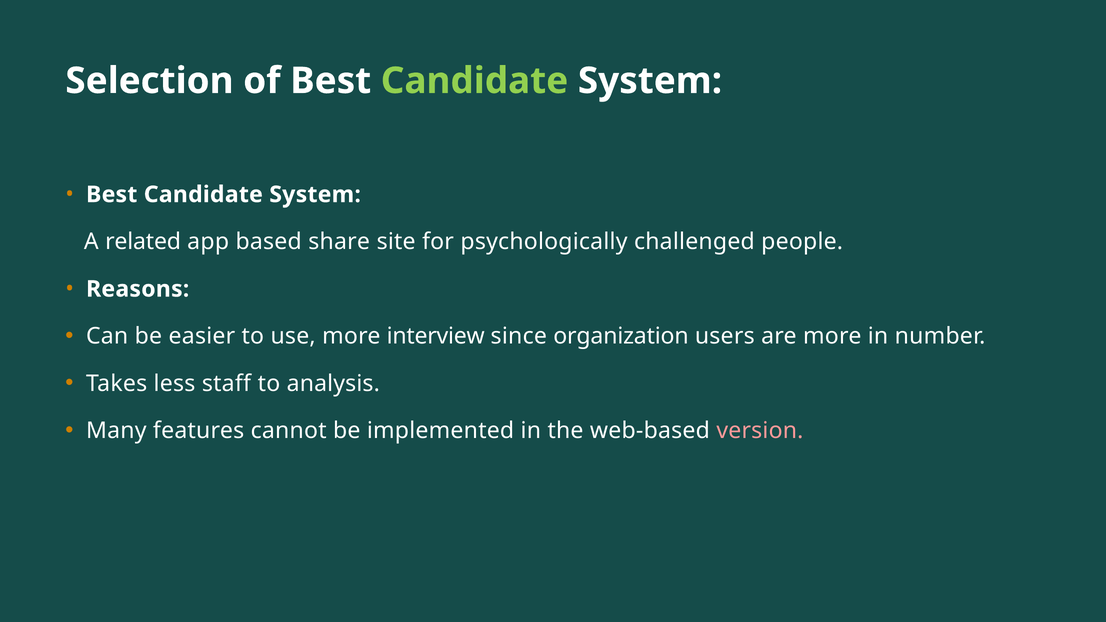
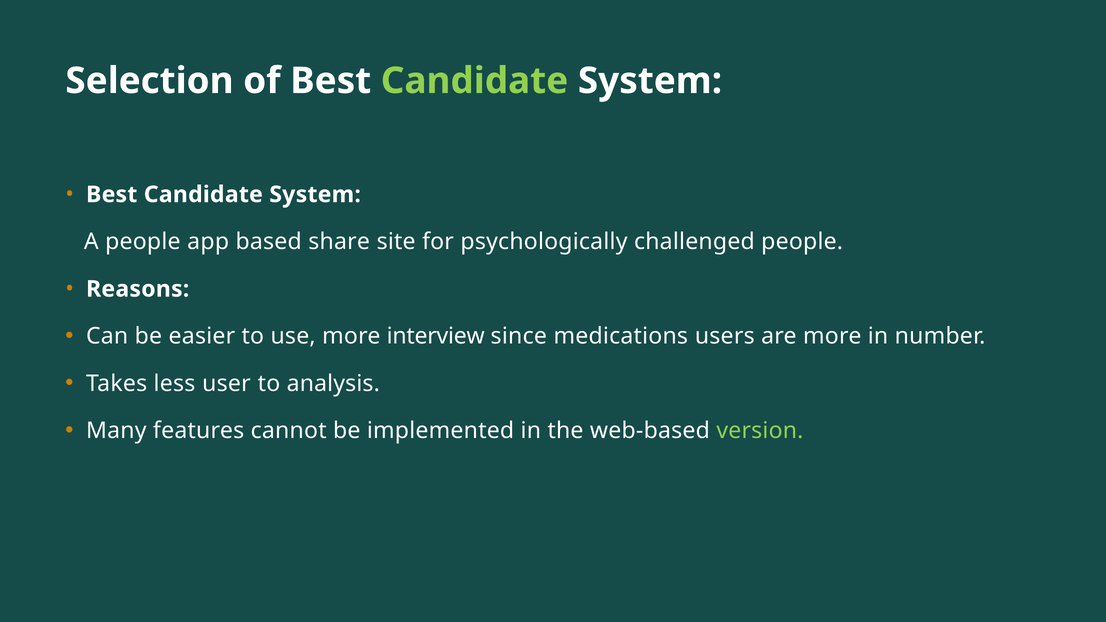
A related: related -> people
organization: organization -> medications
staff: staff -> user
version colour: pink -> light green
